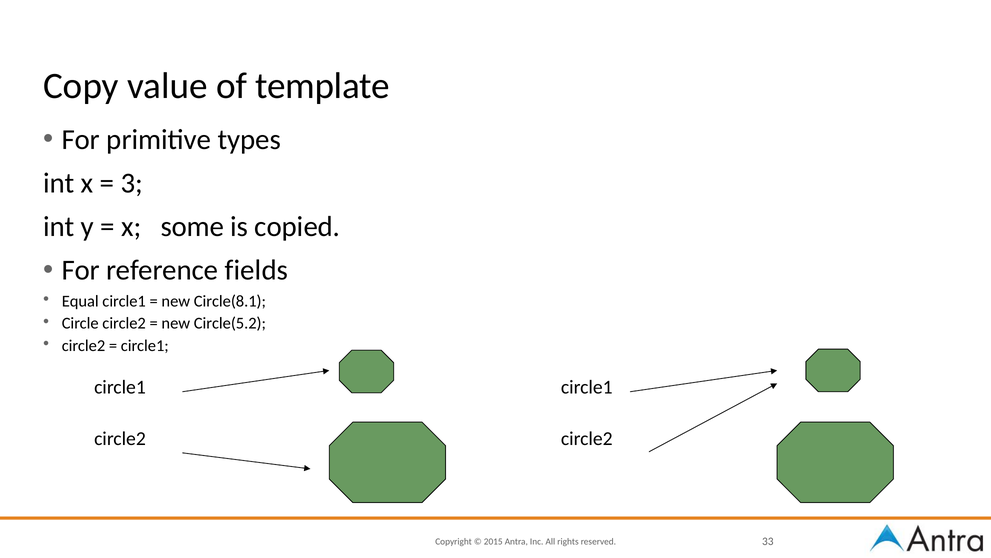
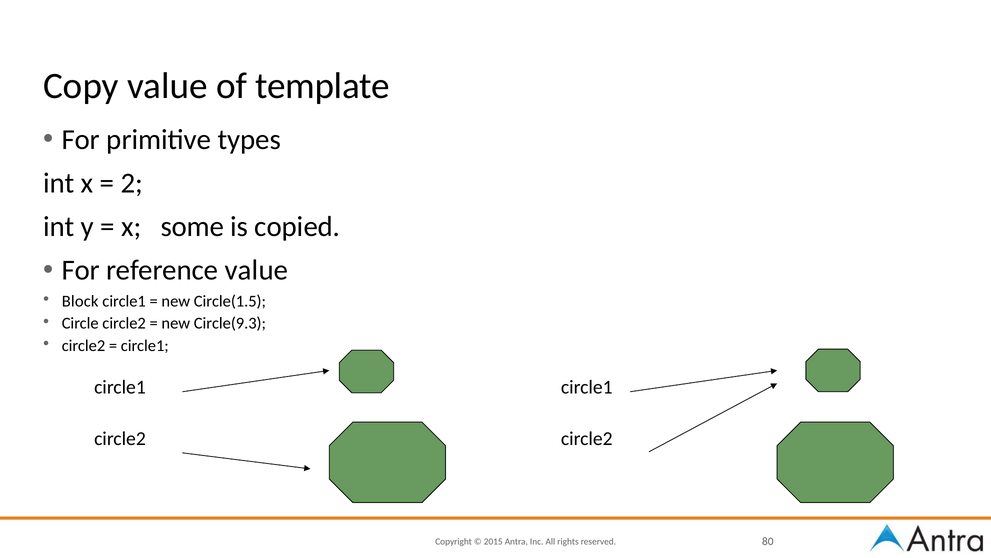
3: 3 -> 2
reference fields: fields -> value
Equal: Equal -> Block
Circle(8.1: Circle(8.1 -> Circle(1.5
Circle(5.2: Circle(5.2 -> Circle(9.3
33: 33 -> 80
